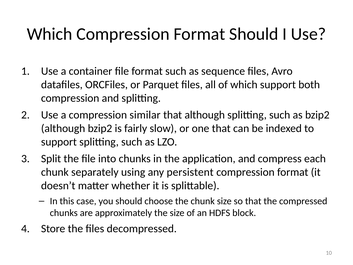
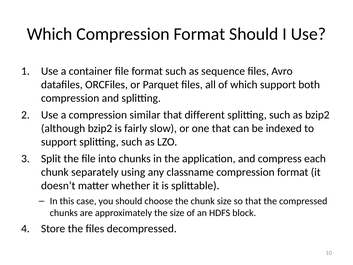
that although: although -> different
persistent: persistent -> classname
